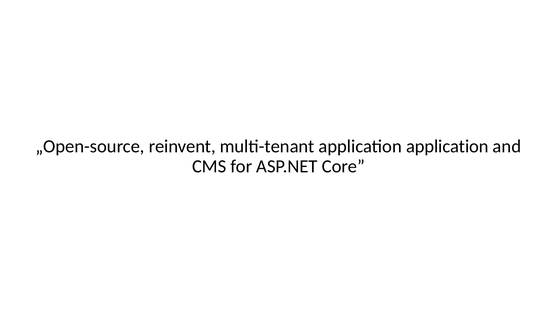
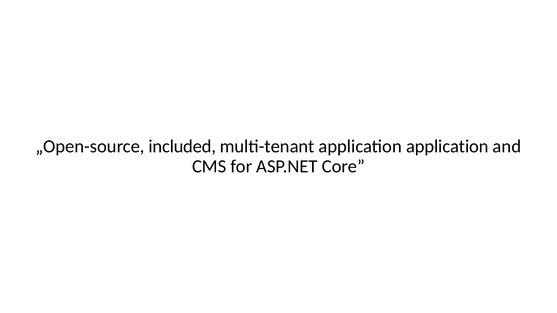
reinvent: reinvent -> included
